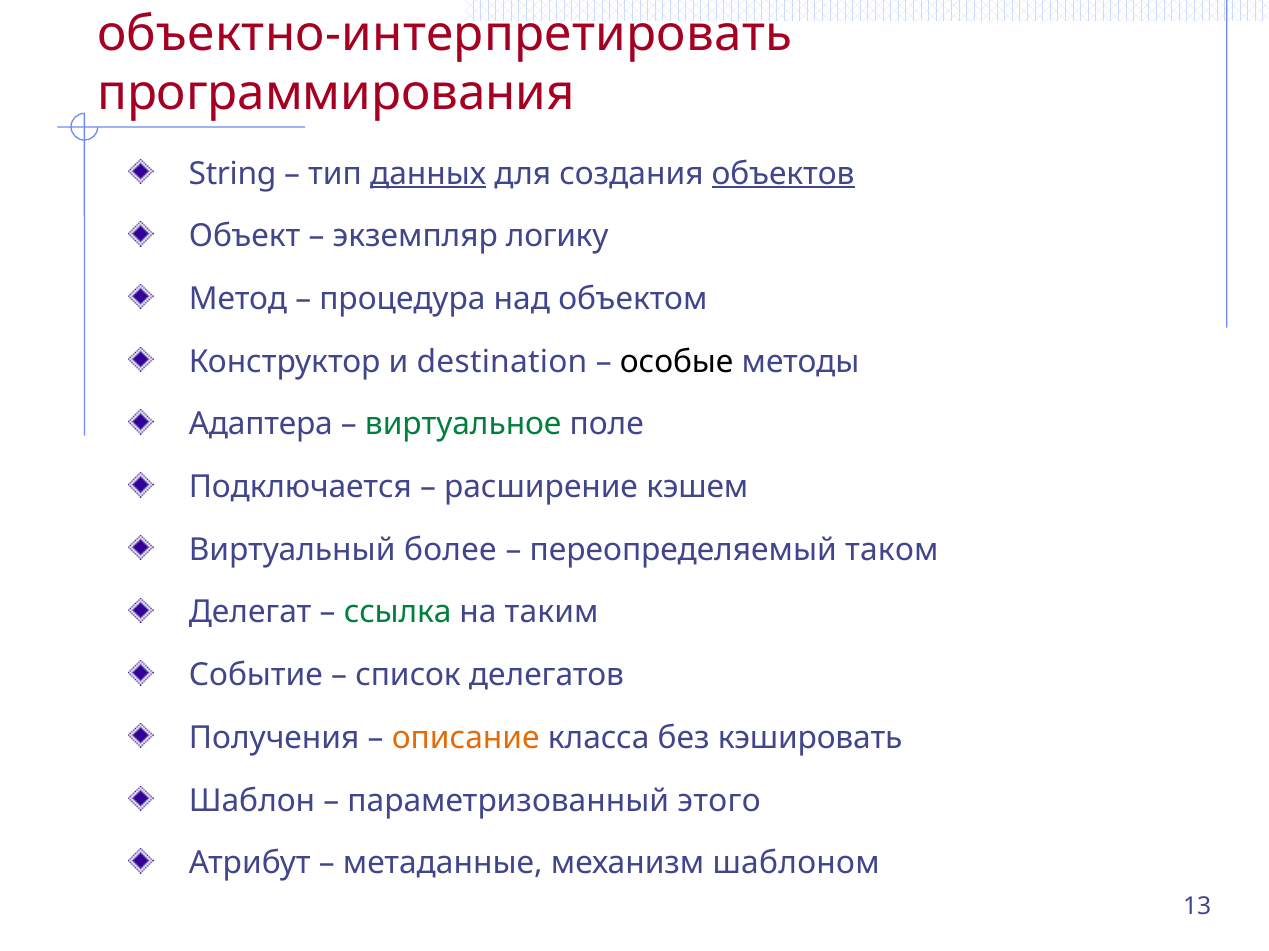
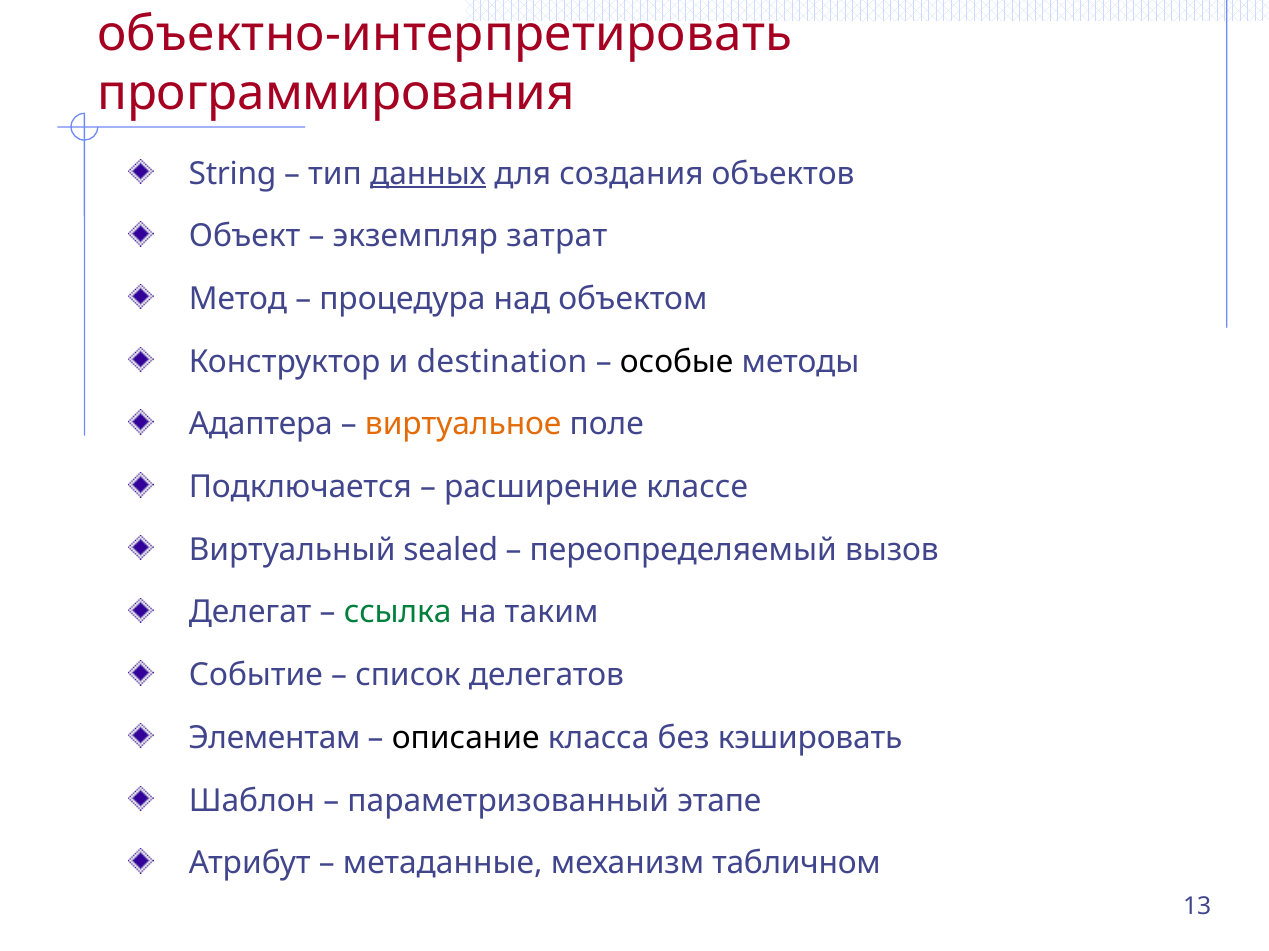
объектов underline: present -> none
логику: логику -> затрат
виртуальное colour: green -> orange
кэшем: кэшем -> классе
более: более -> sealed
таком: таком -> вызов
Получения: Получения -> Элементам
описание colour: orange -> black
этого: этого -> этапе
шаблоном: шаблоном -> табличном
